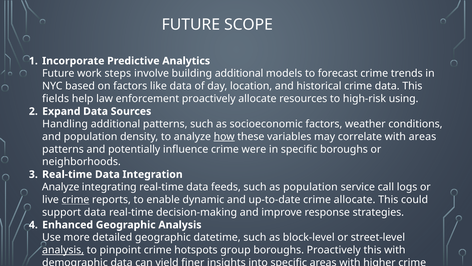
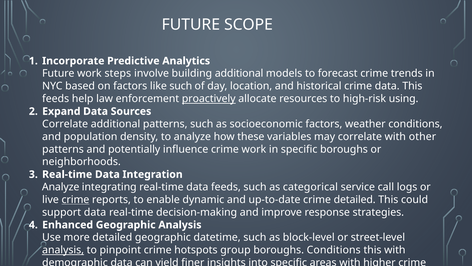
like data: data -> such
fields at (56, 99): fields -> feeds
proactively at (209, 99) underline: none -> present
Handling at (65, 124): Handling -> Correlate
how underline: present -> none
with areas: areas -> other
crime were: were -> work
as population: population -> categorical
crime allocate: allocate -> detailed
boroughs Proactively: Proactively -> Conditions
